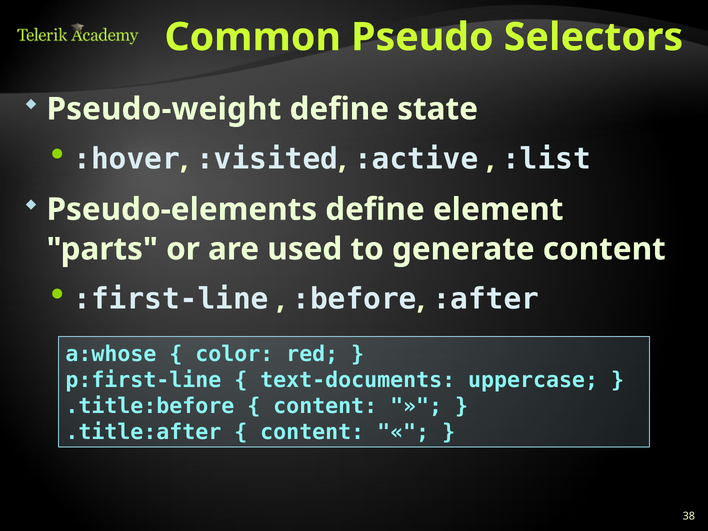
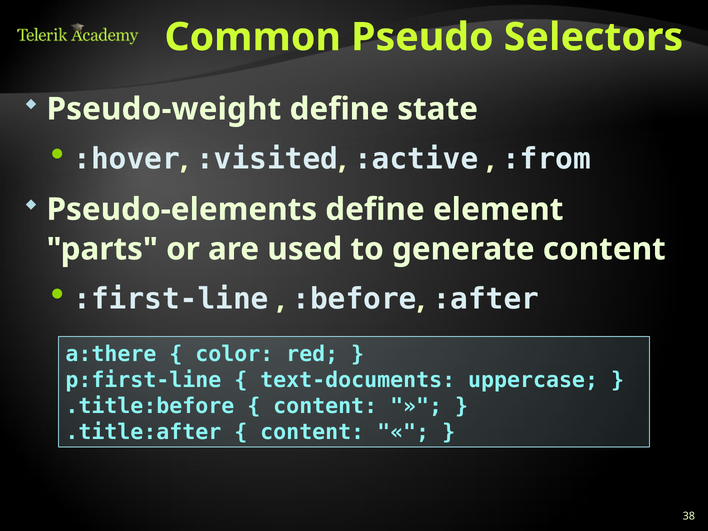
:list: :list -> :from
a:whose: a:whose -> a:there
